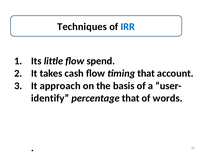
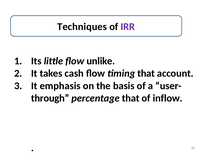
IRR colour: blue -> purple
spend: spend -> unlike
approach: approach -> emphasis
identify: identify -> through
words: words -> inflow
